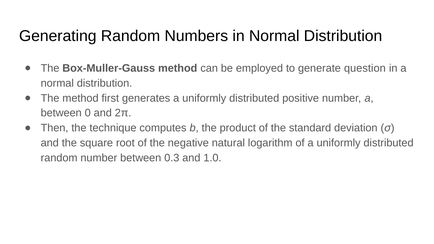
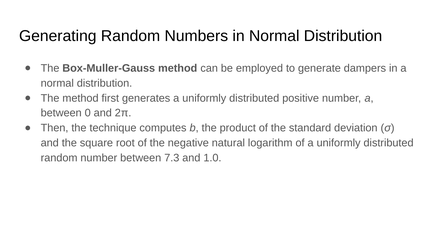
question: question -> dampers
0.3: 0.3 -> 7.3
